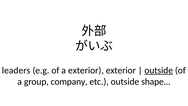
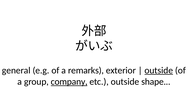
leaders: leaders -> general
a exterior: exterior -> remarks
company underline: none -> present
